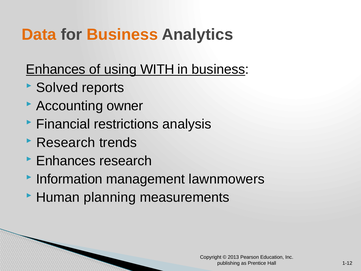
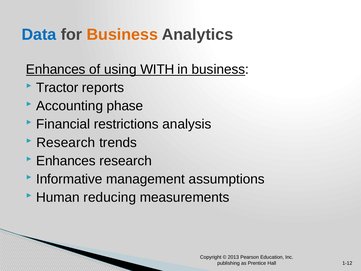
Data colour: orange -> blue
Solved: Solved -> Tractor
owner: owner -> phase
Information: Information -> Informative
lawnmowers: lawnmowers -> assumptions
planning: planning -> reducing
